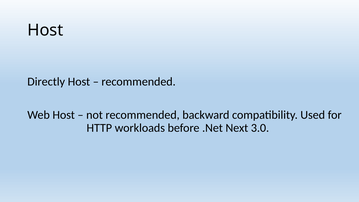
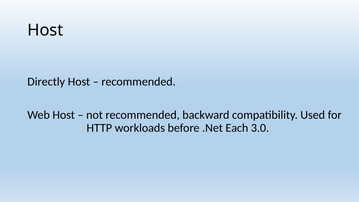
Next: Next -> Each
